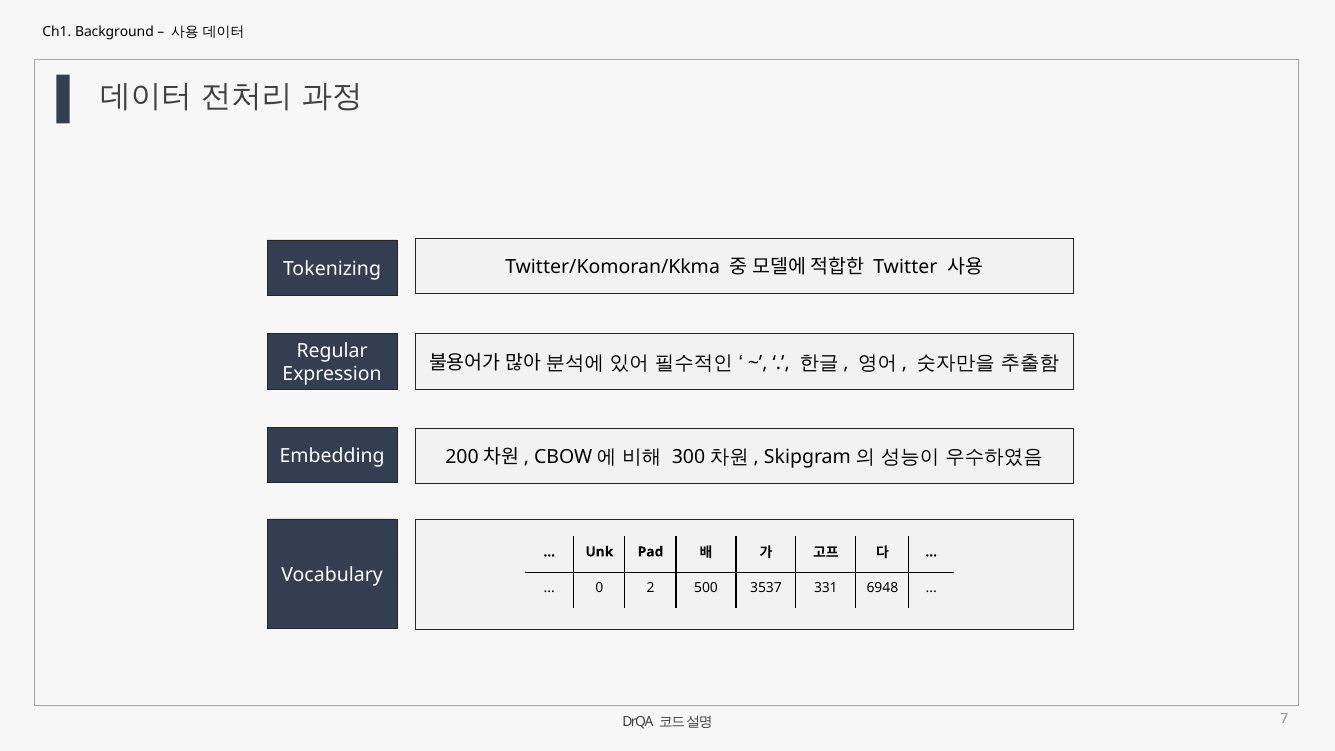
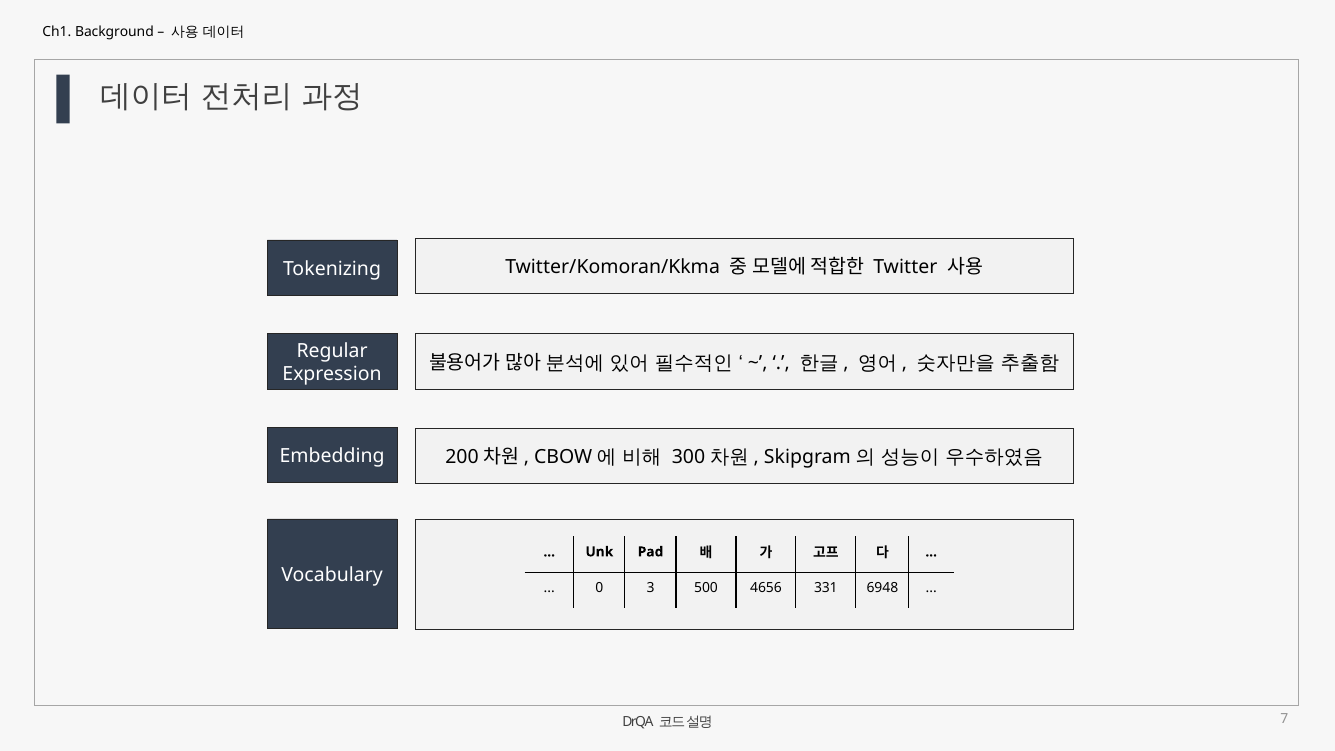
2: 2 -> 3
3537: 3537 -> 4656
